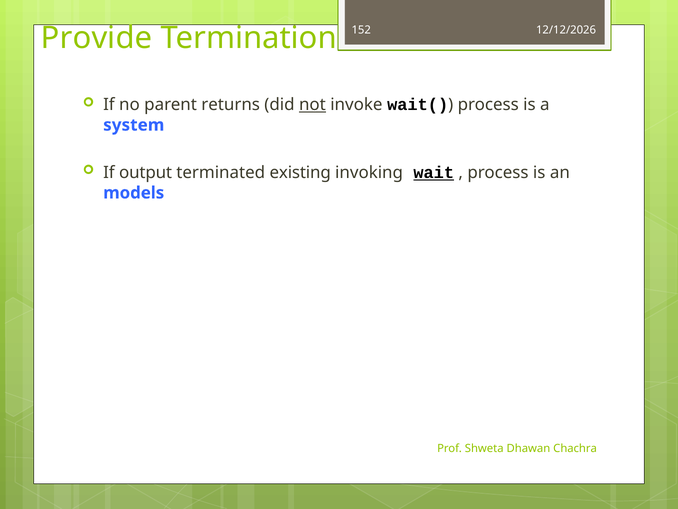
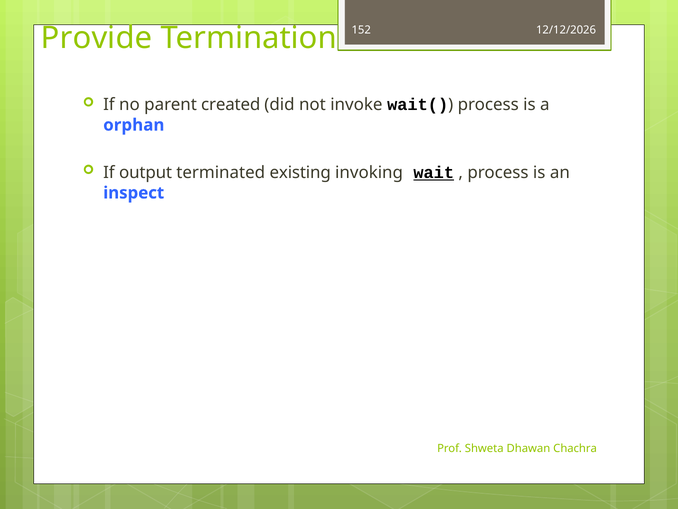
returns: returns -> created
not underline: present -> none
system: system -> orphan
models: models -> inspect
